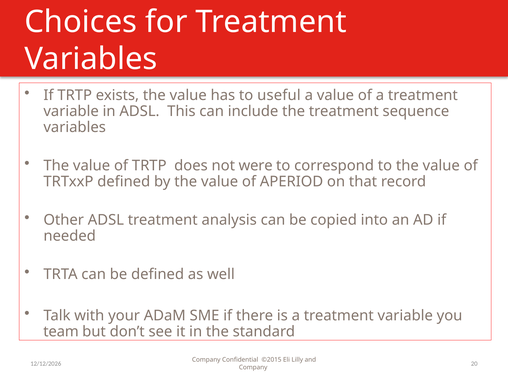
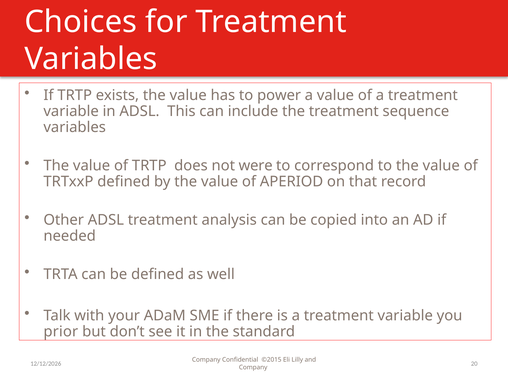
useful: useful -> power
team: team -> prior
